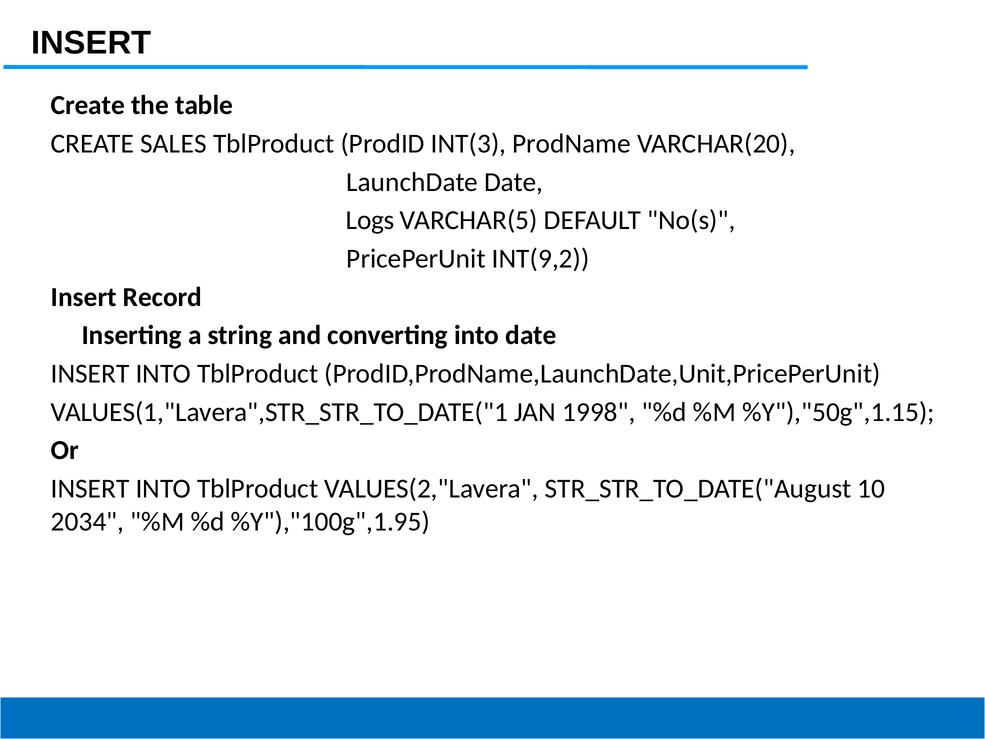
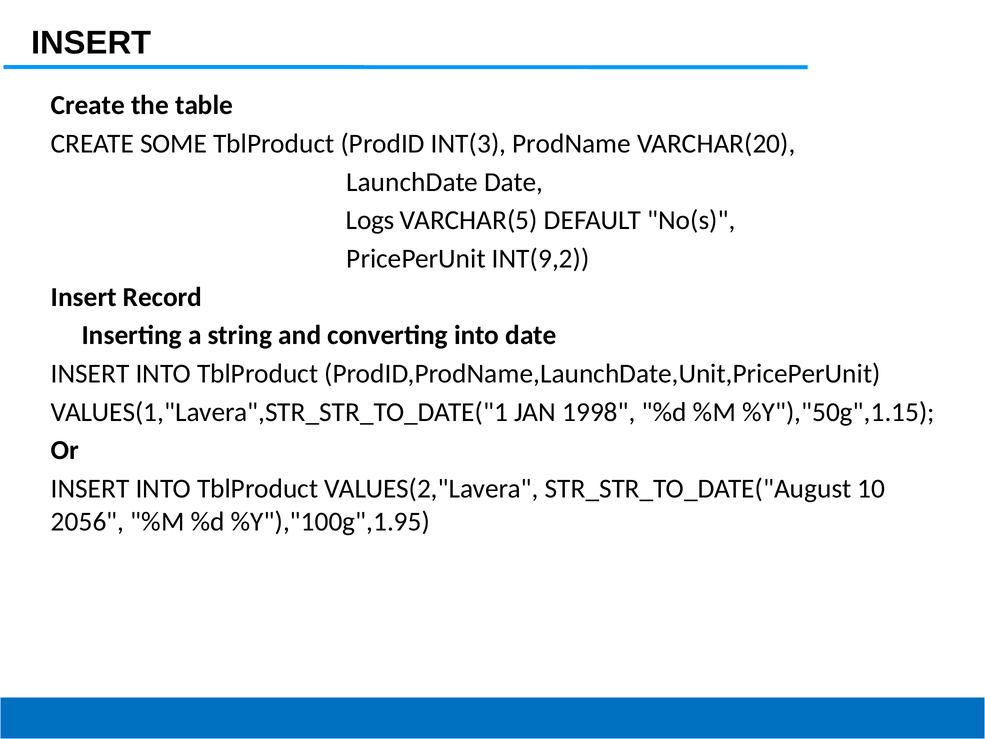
SALES: SALES -> SOME
2034: 2034 -> 2056
